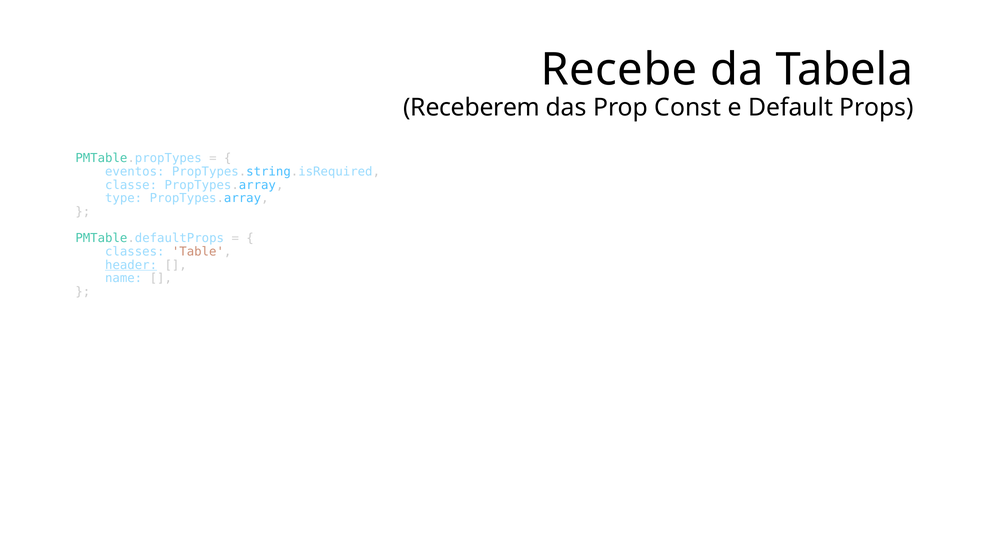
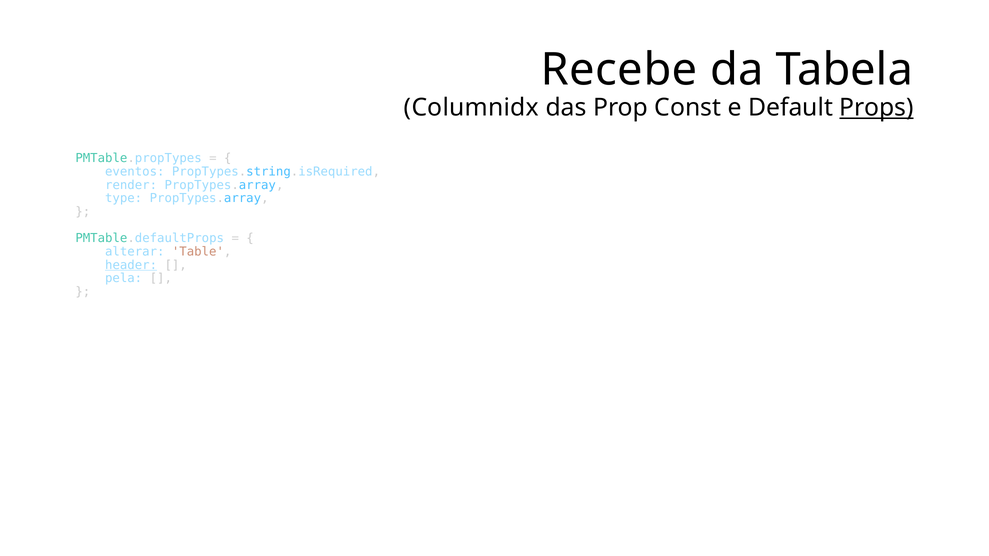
Receberem: Receberem -> Columnidx
Props underline: none -> present
classe: classe -> render
classes: classes -> alterar
name: name -> pela
